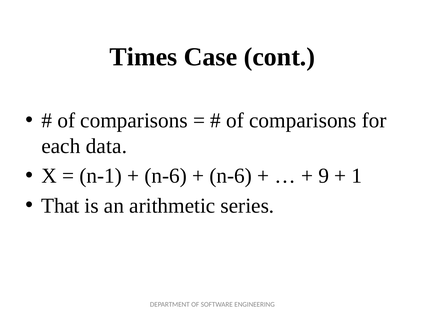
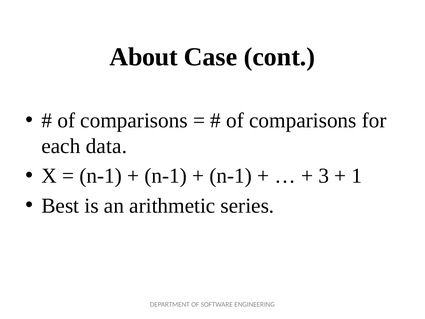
Times: Times -> About
n-6 at (166, 176): n-6 -> n-1
n-6 at (231, 176): n-6 -> n-1
9: 9 -> 3
That: That -> Best
